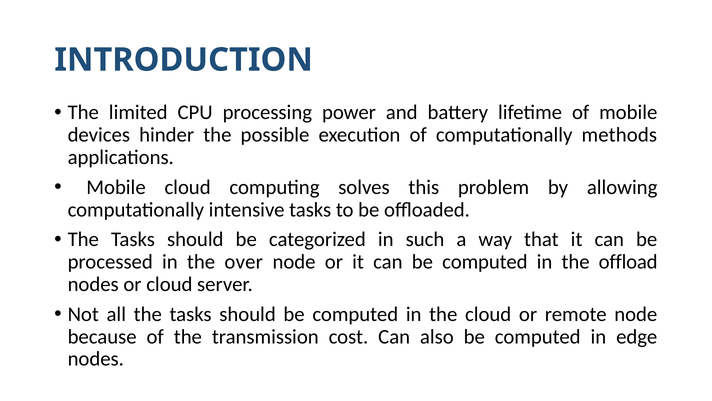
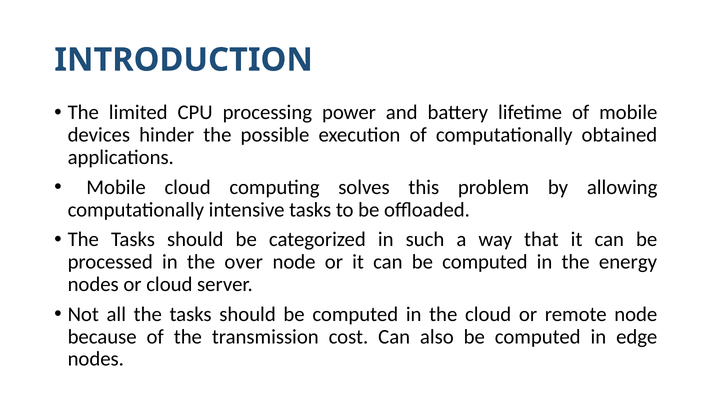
methods: methods -> obtained
offload: offload -> energy
